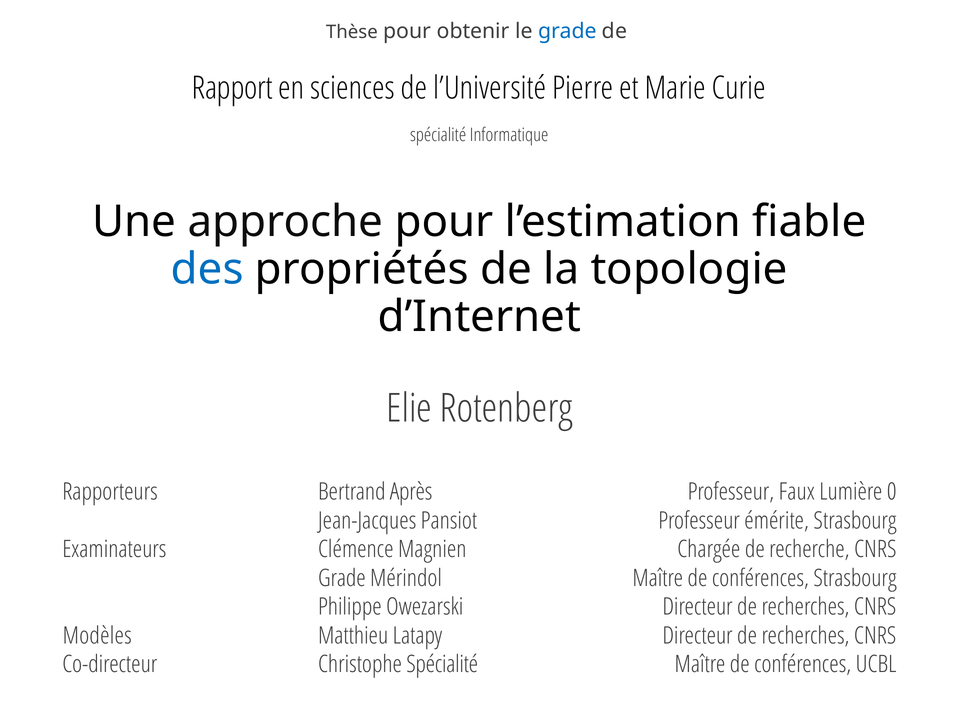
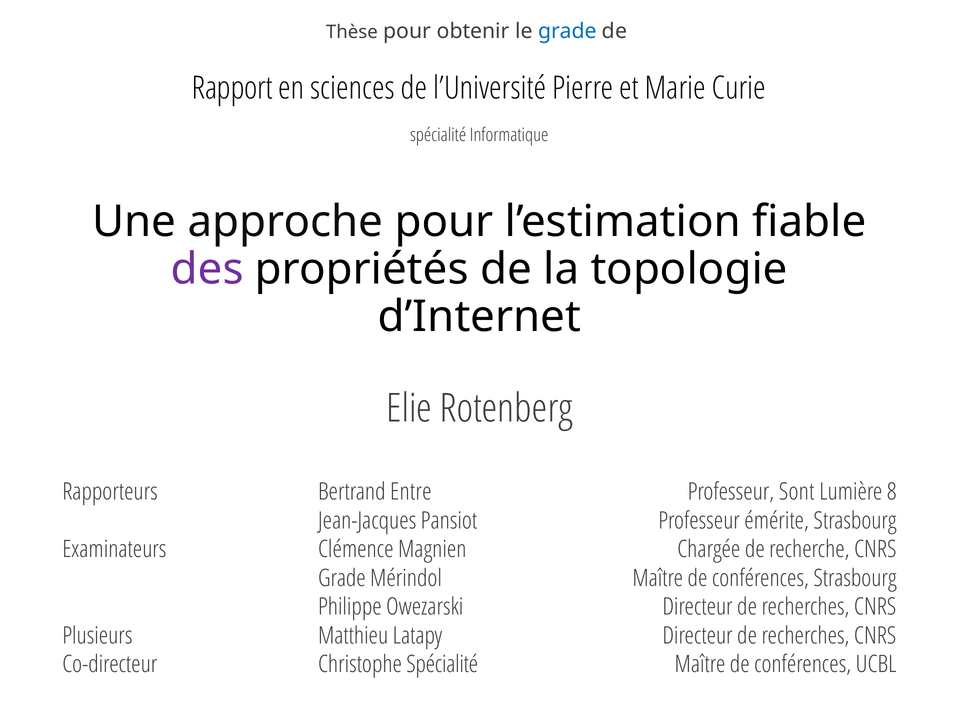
des colour: blue -> purple
Après: Après -> Entre
Faux: Faux -> Sont
0: 0 -> 8
Modèles: Modèles -> Plusieurs
